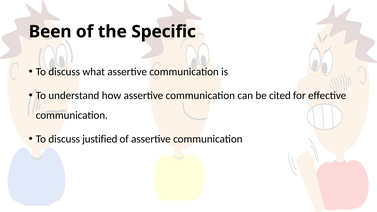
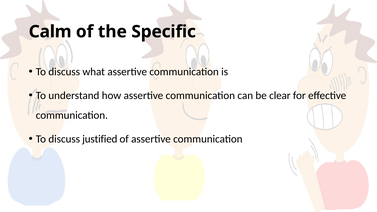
Been: Been -> Calm
cited: cited -> clear
